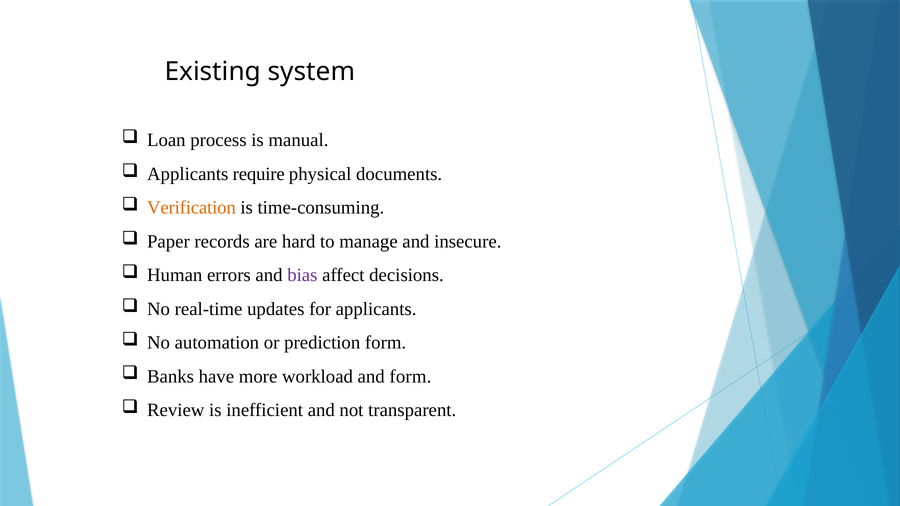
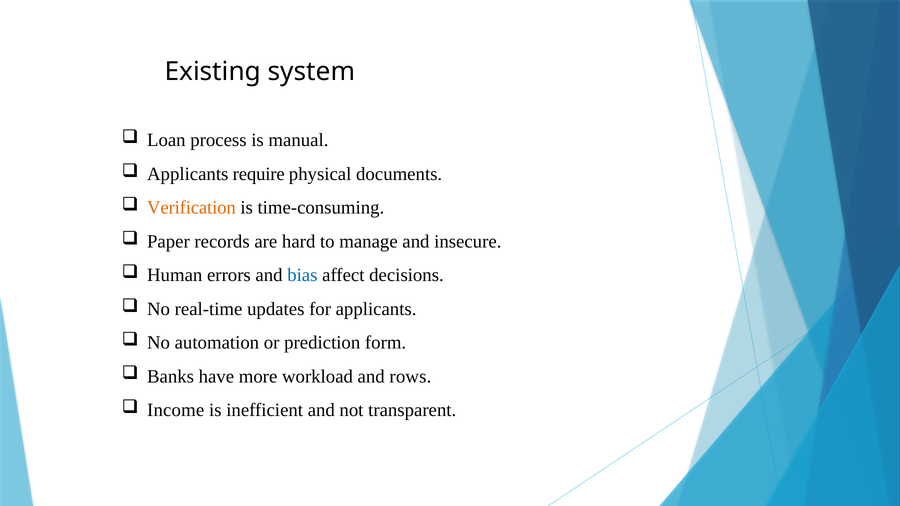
bias colour: purple -> blue
and form: form -> rows
Review: Review -> Income
